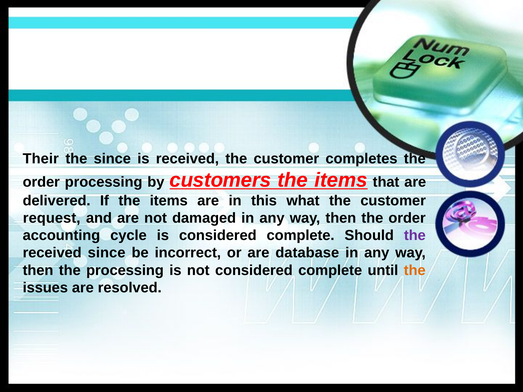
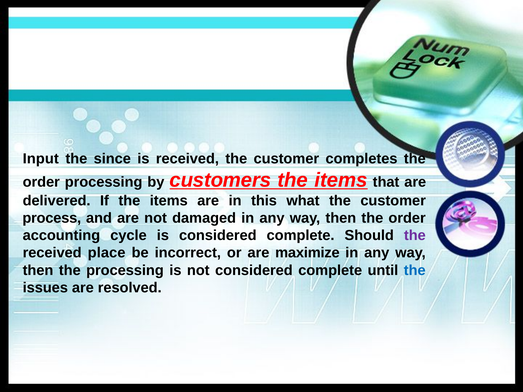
Their: Their -> Input
request: request -> process
received since: since -> place
database: database -> maximize
the at (415, 270) colour: orange -> blue
